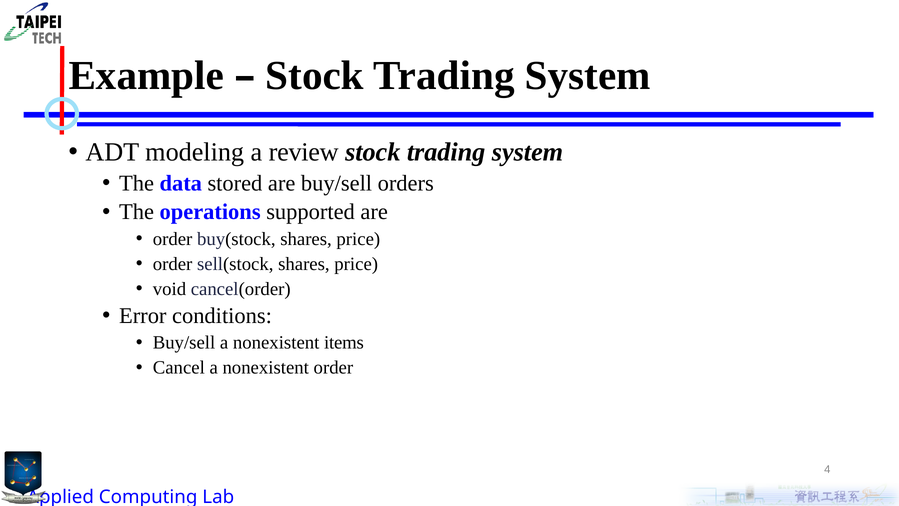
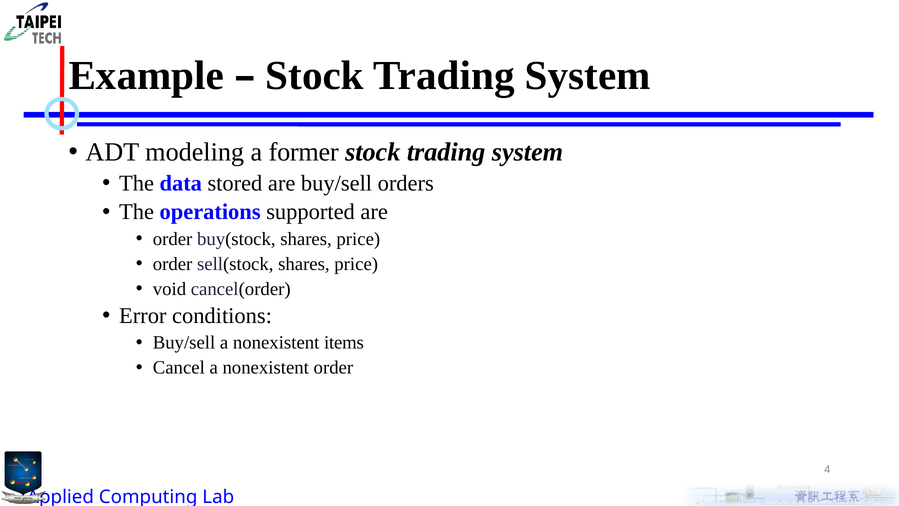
review: review -> former
